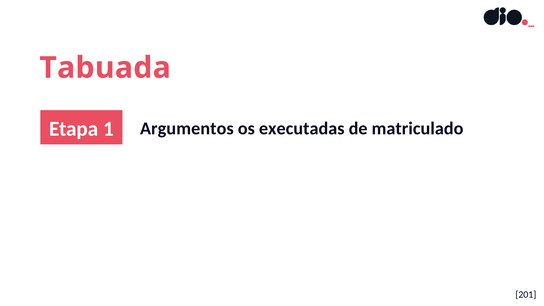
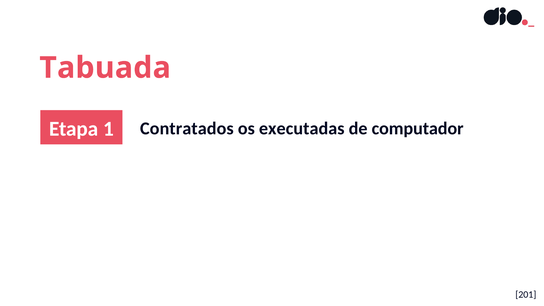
Argumentos: Argumentos -> Contratados
matriculado: matriculado -> computador
